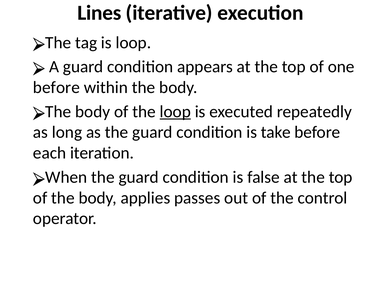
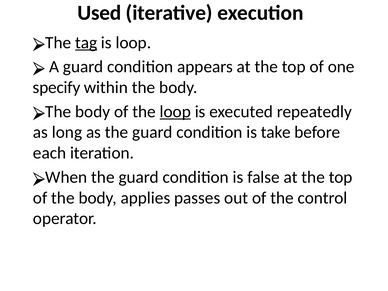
Lines: Lines -> Used
tag underline: none -> present
before at (56, 87): before -> specify
